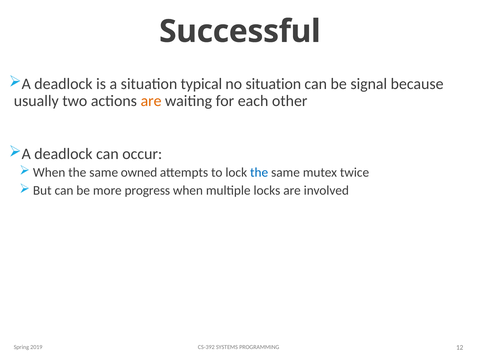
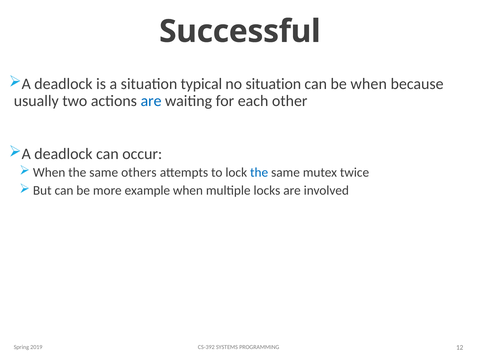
be signal: signal -> when
are at (151, 101) colour: orange -> blue
owned: owned -> others
progress: progress -> example
